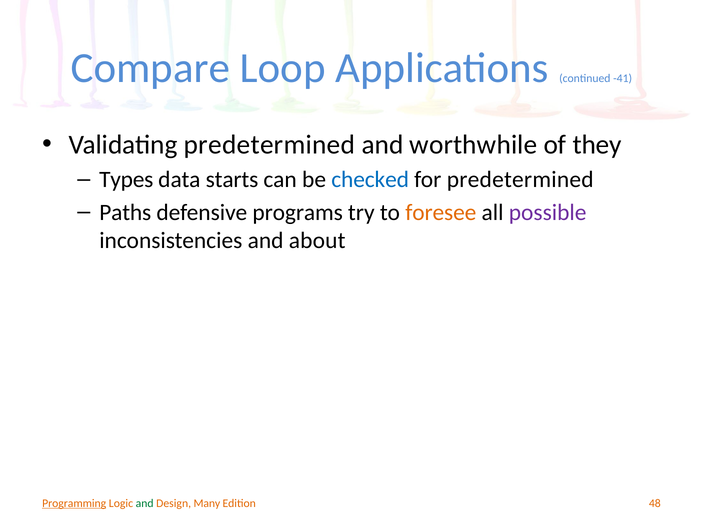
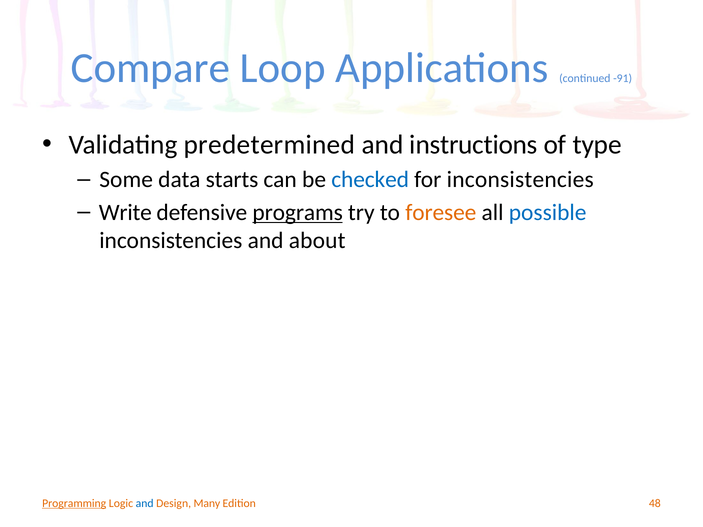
-41: -41 -> -91
worthwhile: worthwhile -> instructions
they: they -> type
Types: Types -> Some
for predetermined: predetermined -> inconsistencies
Paths: Paths -> Write
programs underline: none -> present
possible colour: purple -> blue
and at (145, 504) colour: green -> blue
